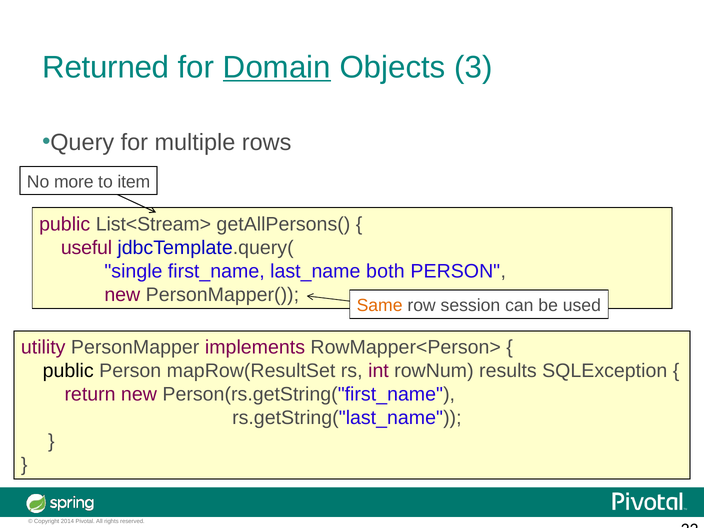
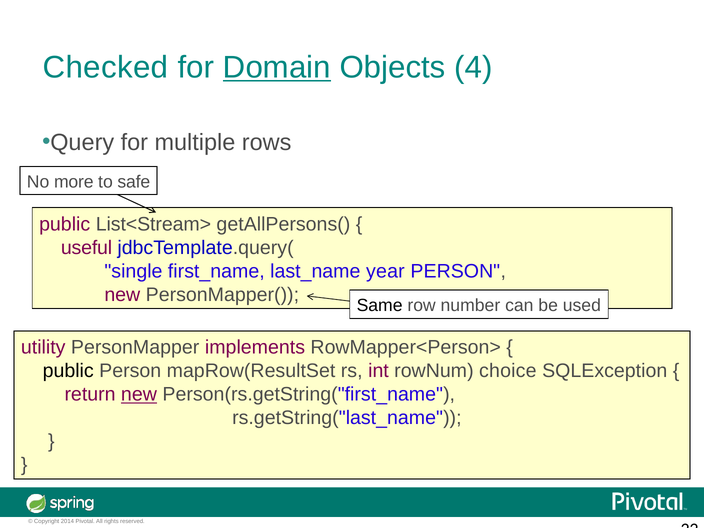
Returned: Returned -> Checked
3: 3 -> 4
item: item -> safe
both: both -> year
Same colour: orange -> black
session: session -> number
results: results -> choice
new at (139, 394) underline: none -> present
